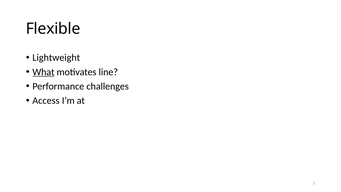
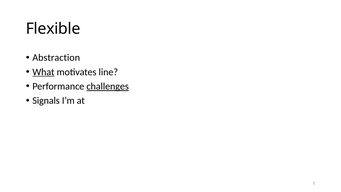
Lightweight: Lightweight -> Abstraction
challenges underline: none -> present
Access: Access -> Signals
